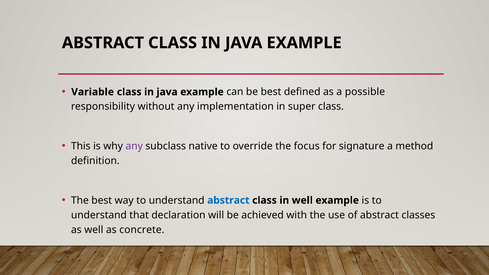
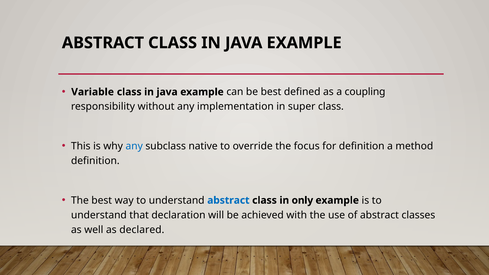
possible: possible -> coupling
any at (134, 146) colour: purple -> blue
for signature: signature -> definition
in well: well -> only
concrete: concrete -> declared
